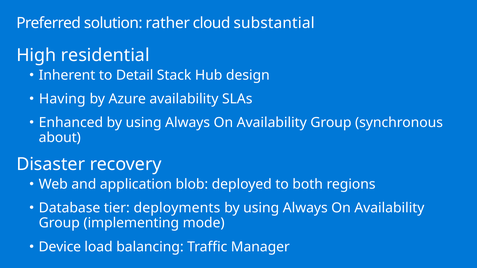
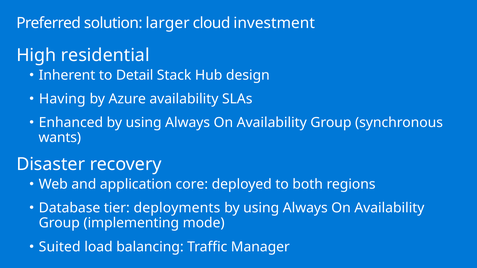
rather: rather -> larger
substantial: substantial -> investment
about: about -> wants
blob: blob -> core
Device: Device -> Suited
